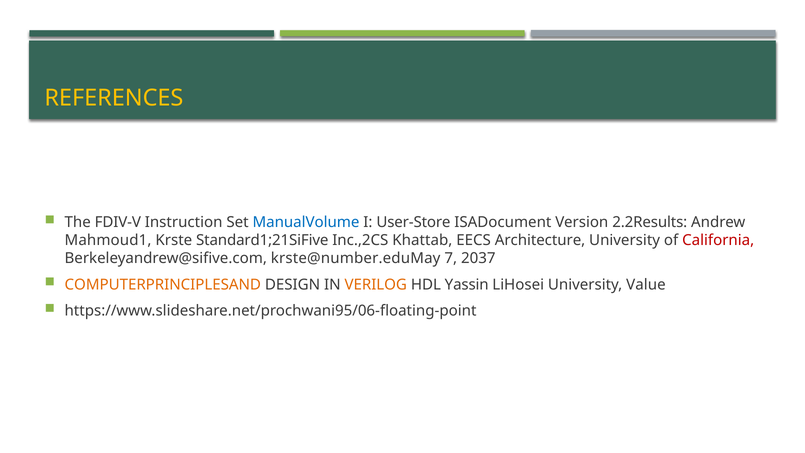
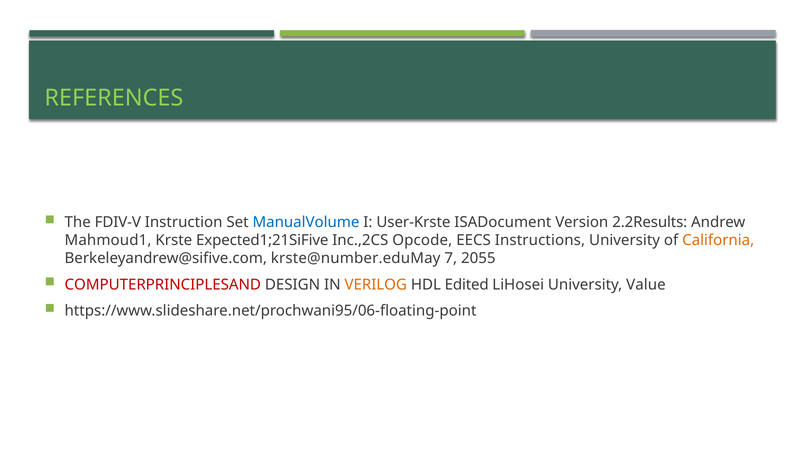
REFERENCES colour: yellow -> light green
User-Store: User-Store -> User-Krste
Standard1;21SiFive: Standard1;21SiFive -> Expected1;21SiFive
Khattab: Khattab -> Opcode
Architecture: Architecture -> Instructions
California colour: red -> orange
2037: 2037 -> 2055
COMPUTERPRINCIPLESAND colour: orange -> red
Yassin: Yassin -> Edited
